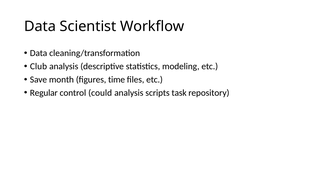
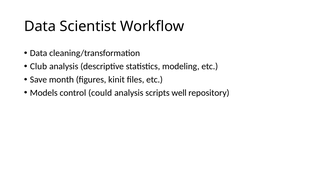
time: time -> kinit
Regular: Regular -> Models
task: task -> well
